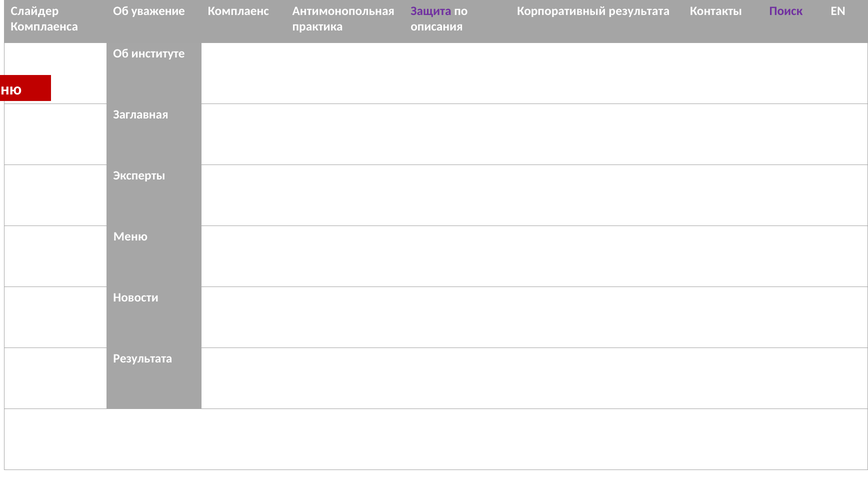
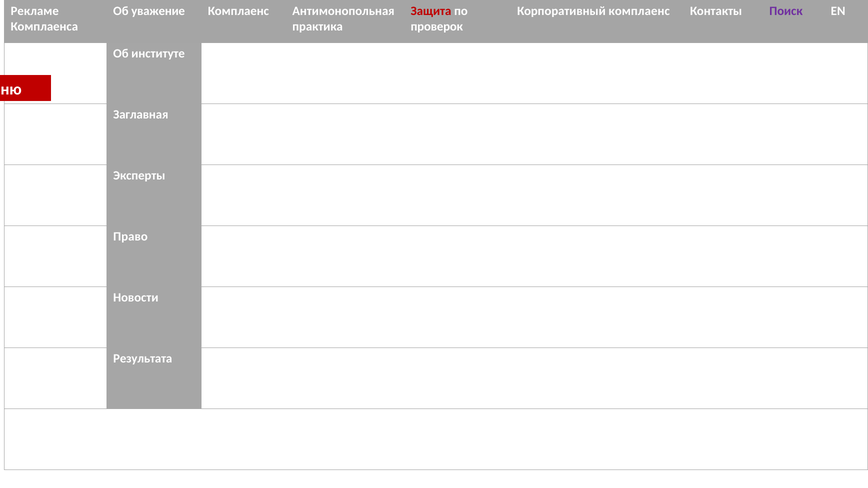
Слайдер: Слайдер -> Рекламе
Защита colour: purple -> red
Корпоративный результата: результата -> комплаенс
описания: описания -> проверок
Меню at (131, 237): Меню -> Право
